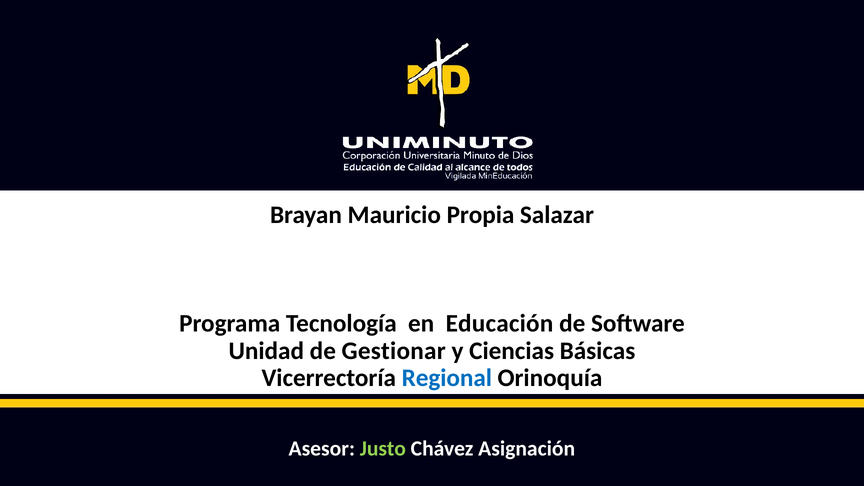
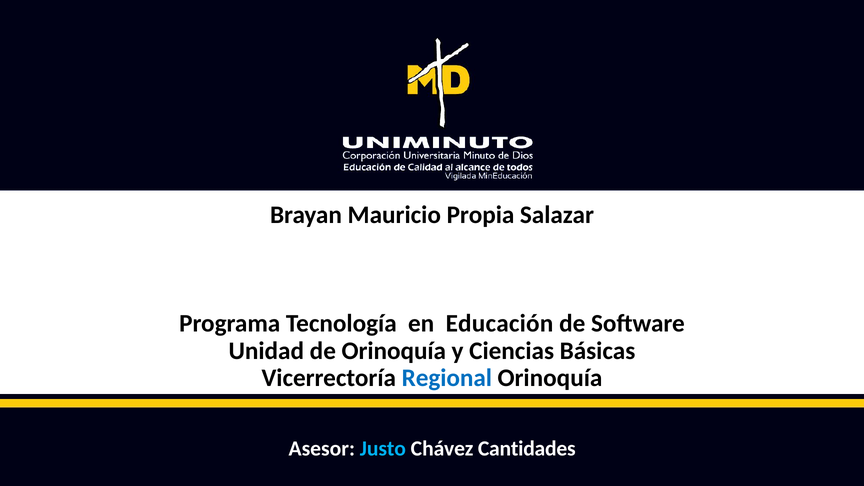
de Gestionar: Gestionar -> Orinoquía
Justo colour: light green -> light blue
Asignación: Asignación -> Cantidades
